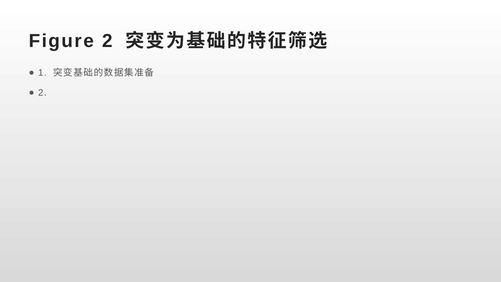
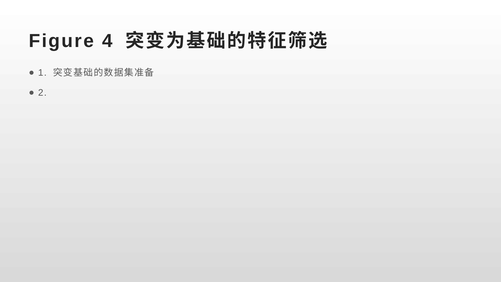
Figure 2: 2 -> 4
